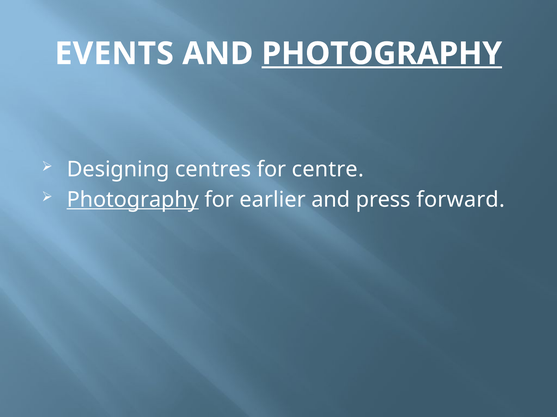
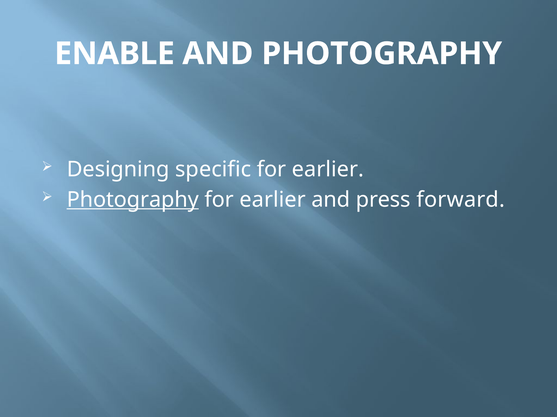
EVENTS: EVENTS -> ENABLE
PHOTOGRAPHY at (382, 54) underline: present -> none
centres: centres -> specific
centre at (328, 170): centre -> earlier
